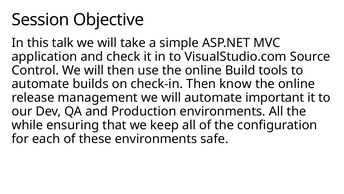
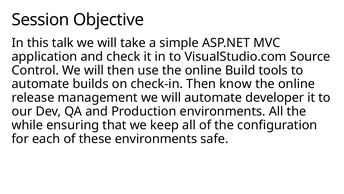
important: important -> developer
